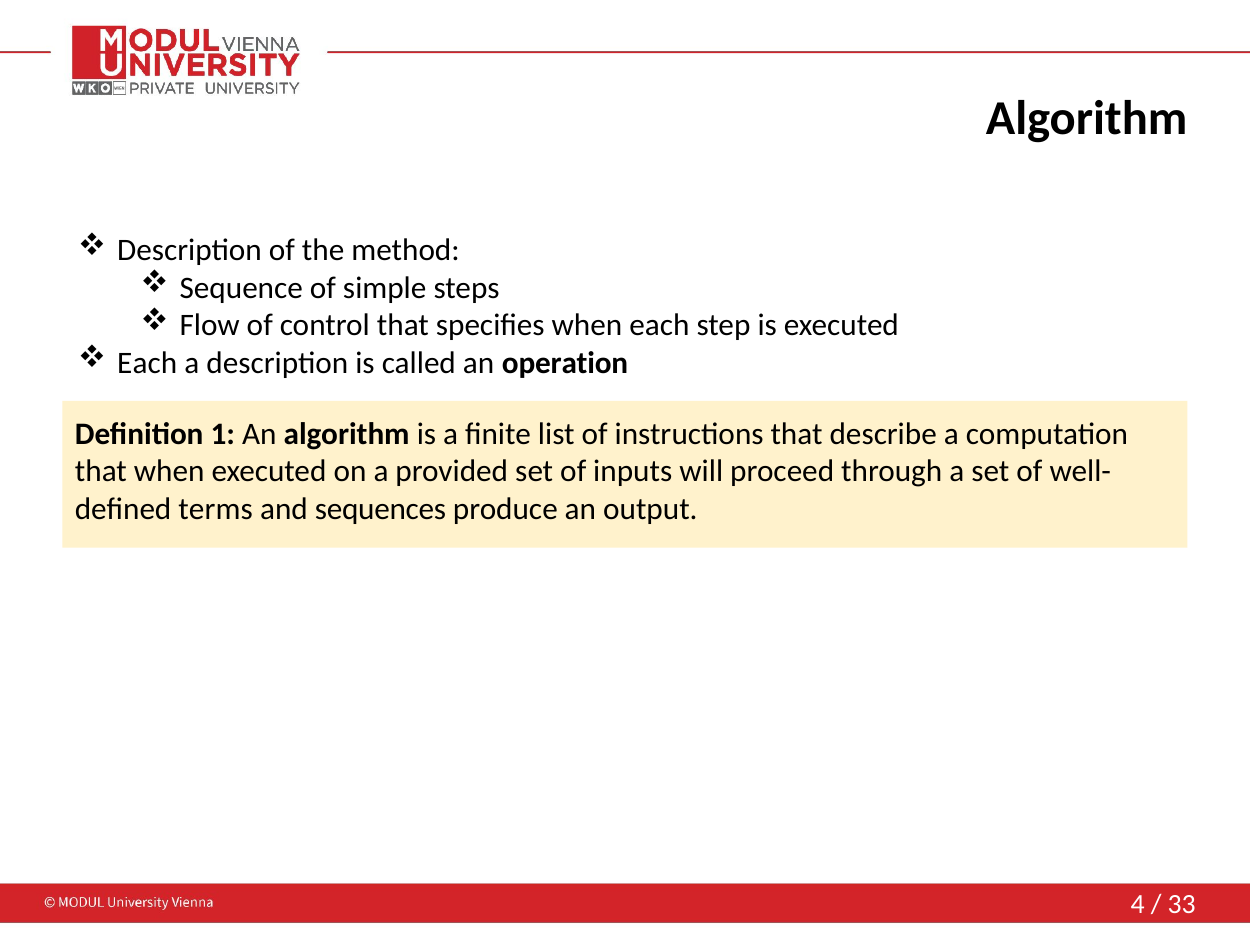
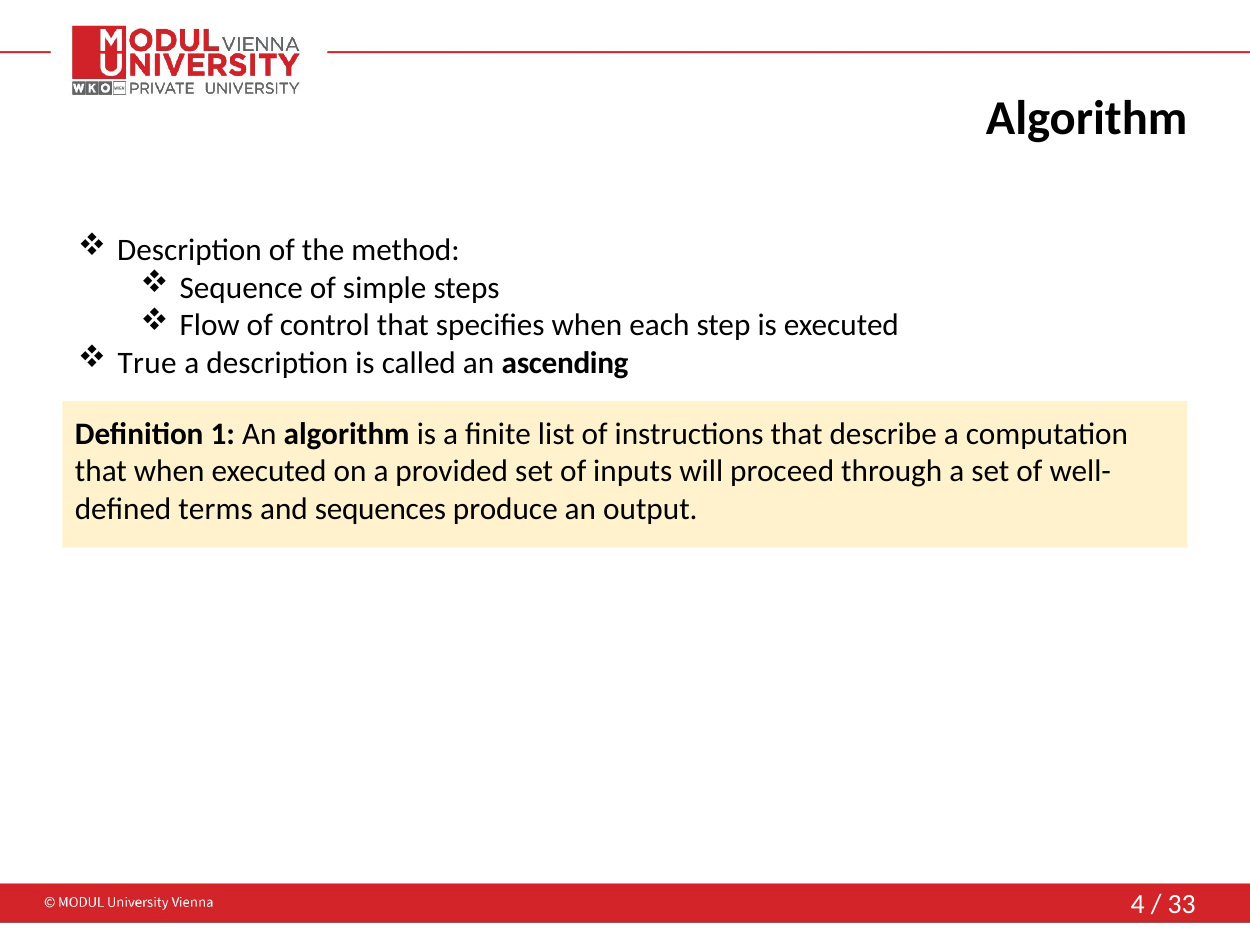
Each at (147, 363): Each -> True
operation: operation -> ascending
